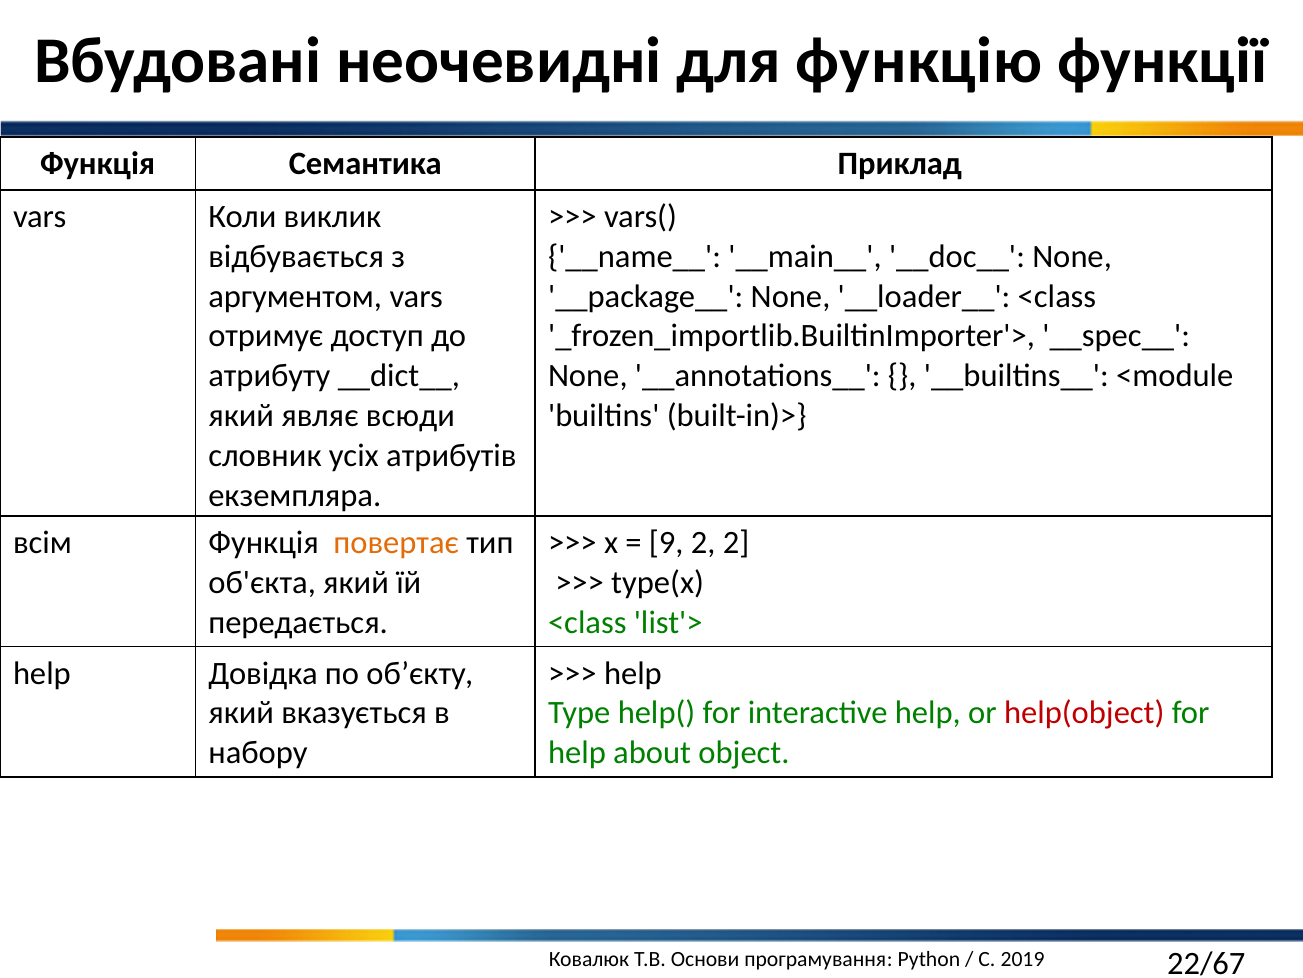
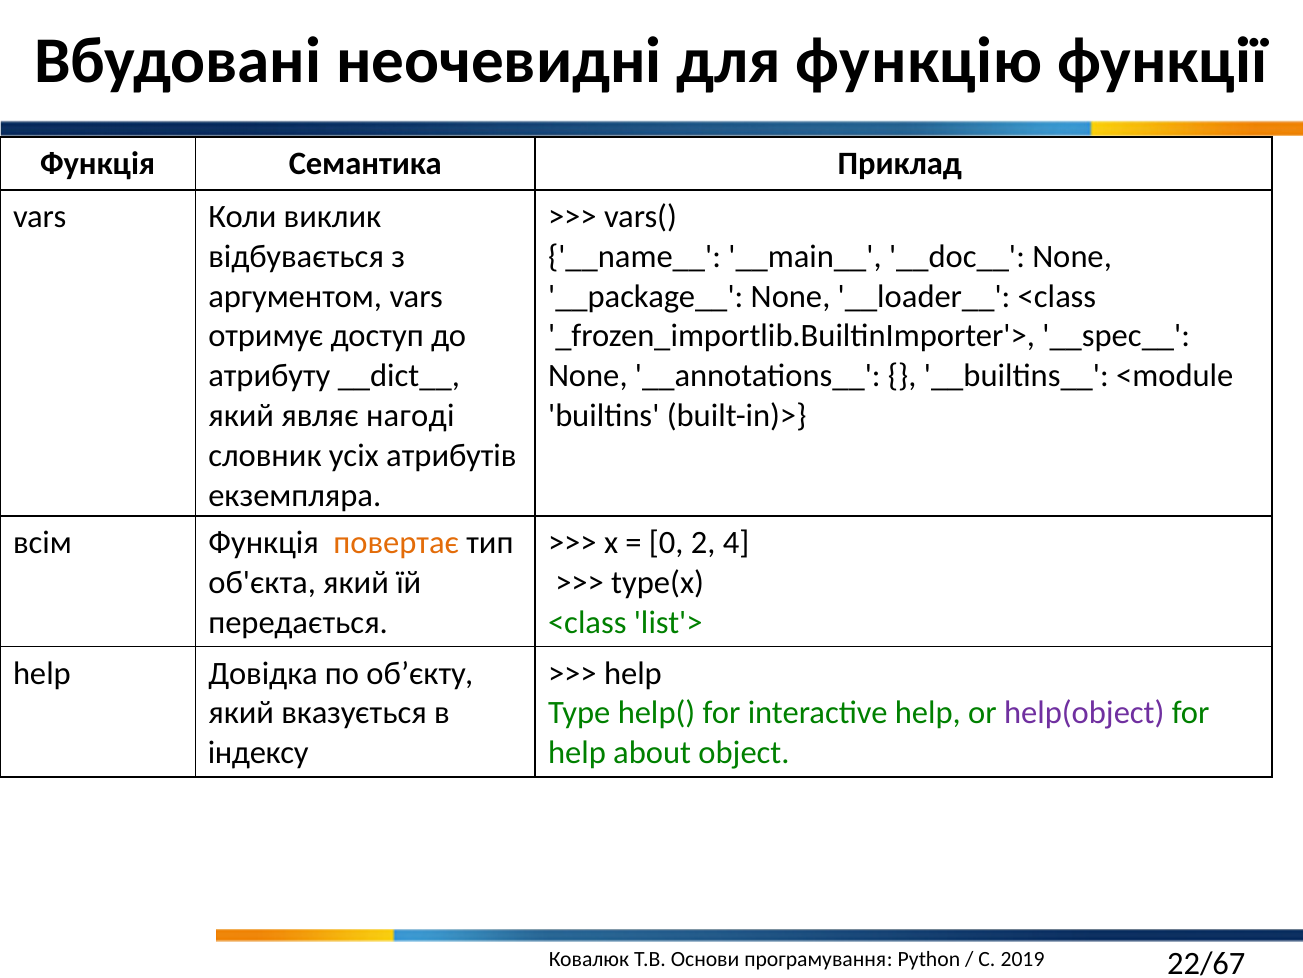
всюди: всюди -> нагоді
9: 9 -> 0
2 2: 2 -> 4
help(object colour: red -> purple
набору: набору -> індексу
